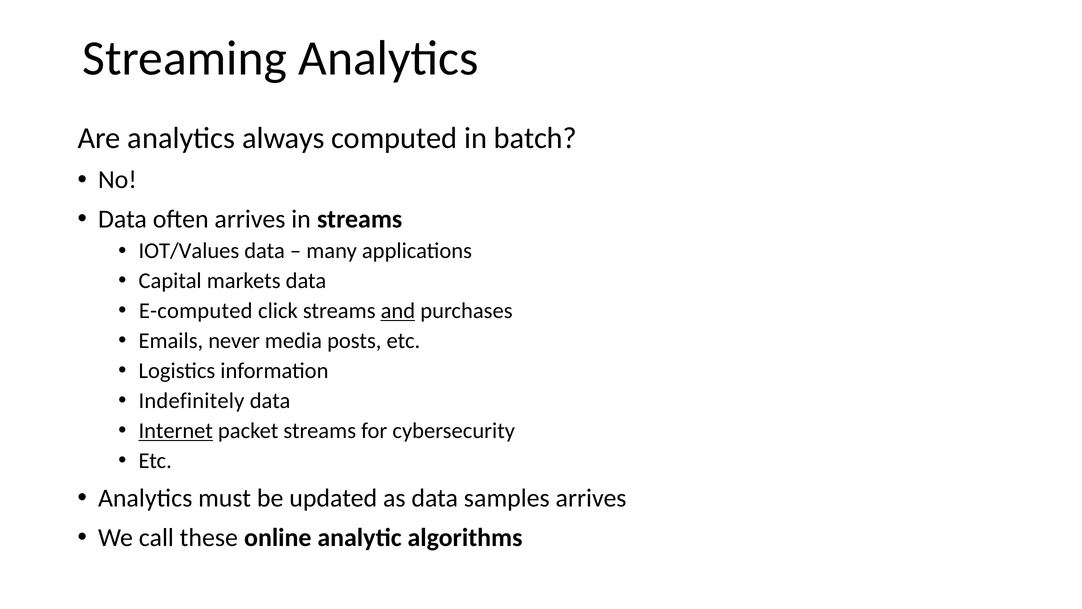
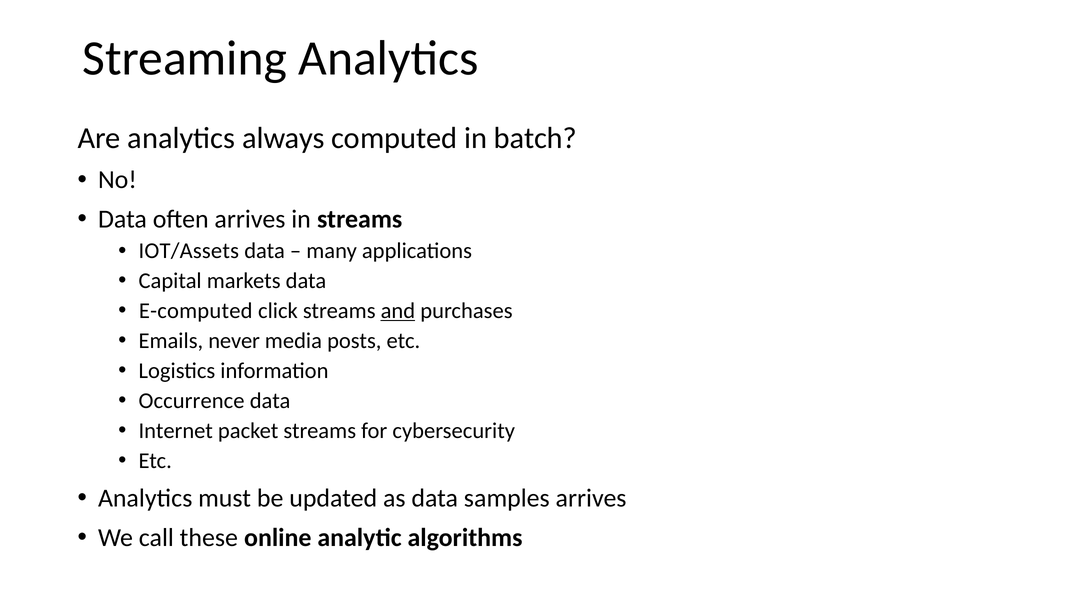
IOT/Values: IOT/Values -> IOT/Assets
Indefinitely: Indefinitely -> Occurrence
Internet underline: present -> none
